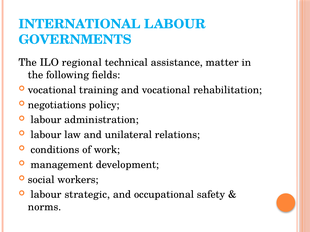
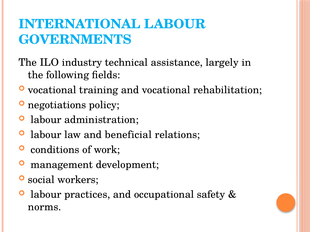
regional: regional -> industry
matter: matter -> largely
unilateral: unilateral -> beneficial
strategic: strategic -> practices
